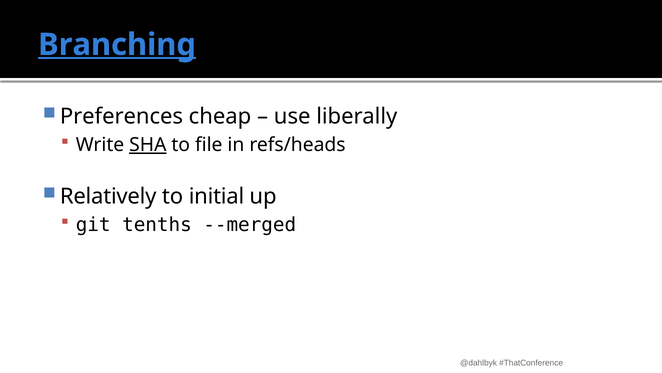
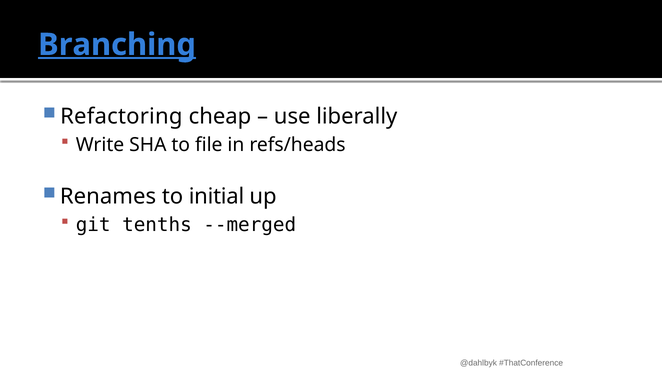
Preferences: Preferences -> Refactoring
SHA underline: present -> none
Relatively: Relatively -> Renames
